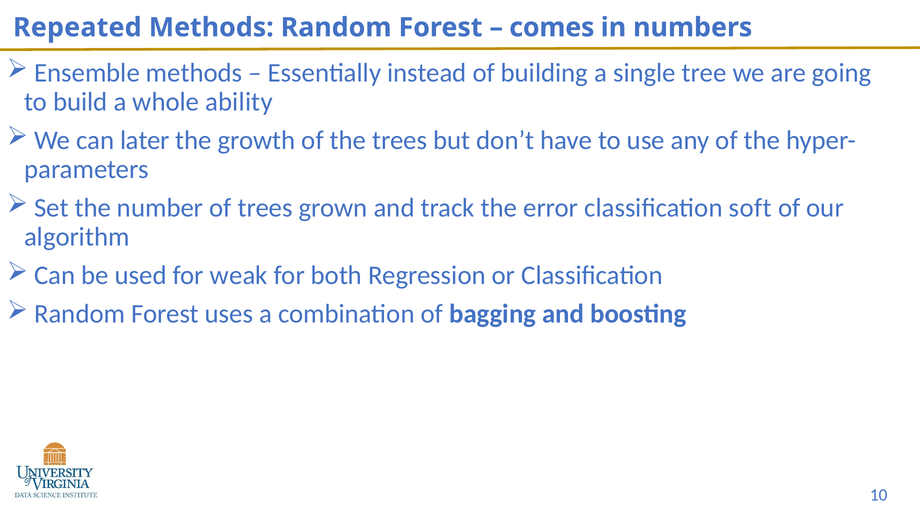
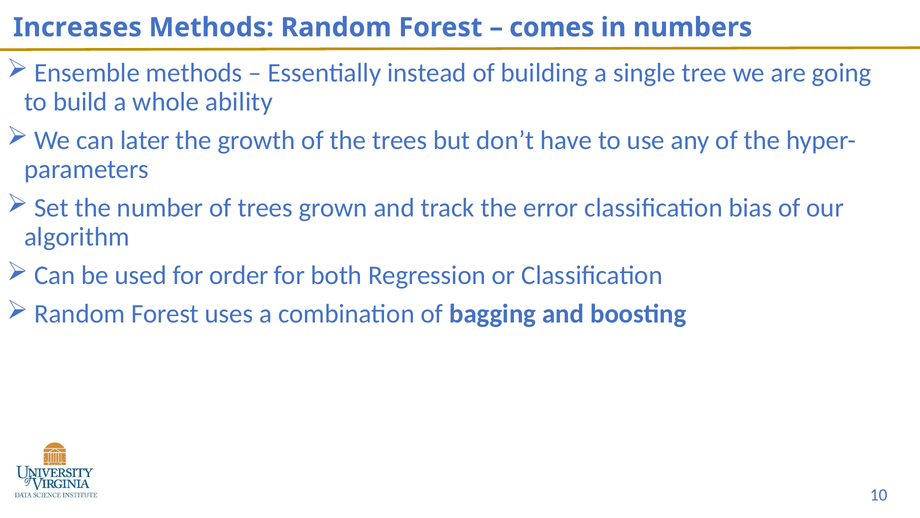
Repeated: Repeated -> Increases
soft: soft -> bias
weak: weak -> order
